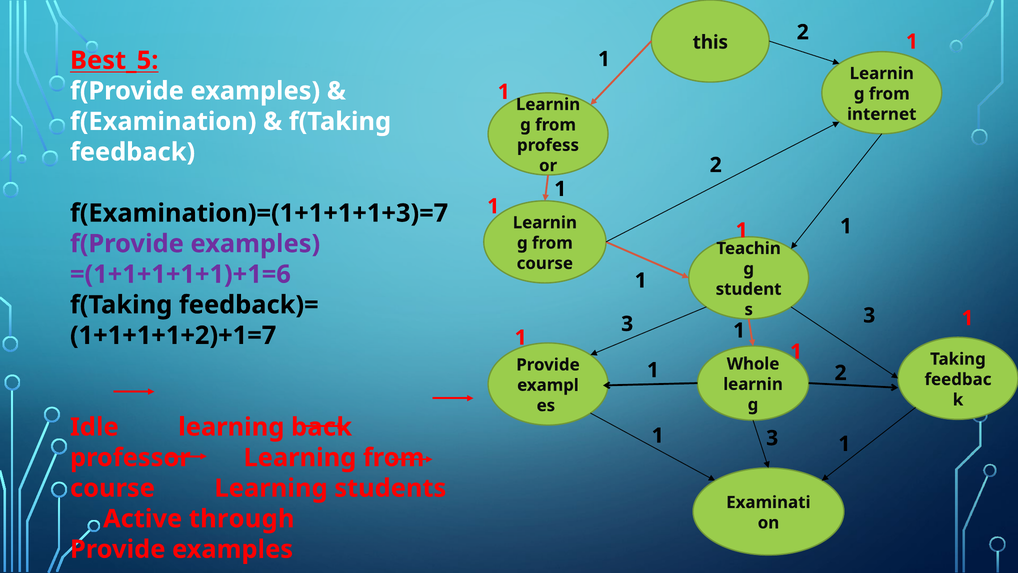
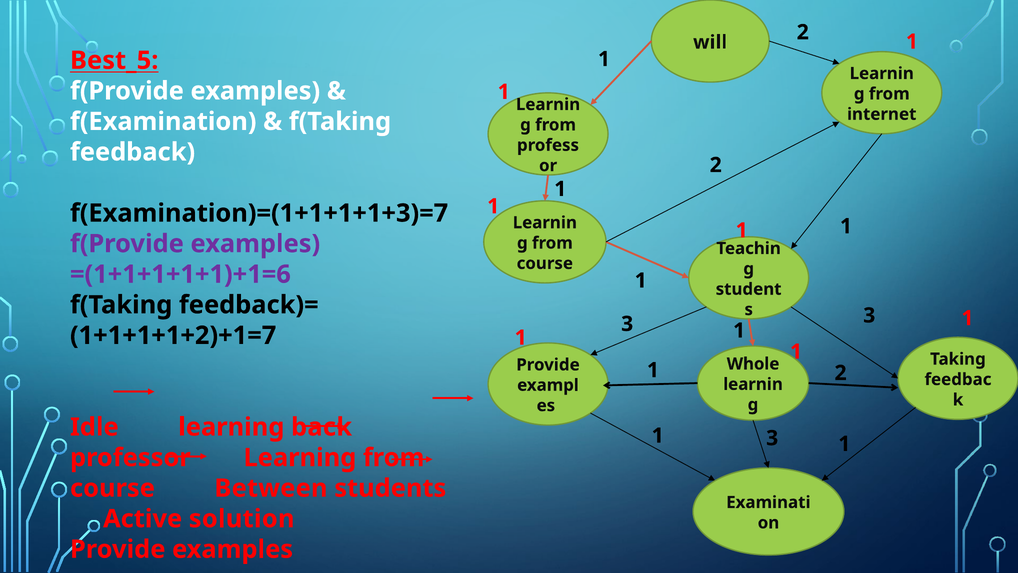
this: this -> will
course Learning: Learning -> Between
through: through -> solution
